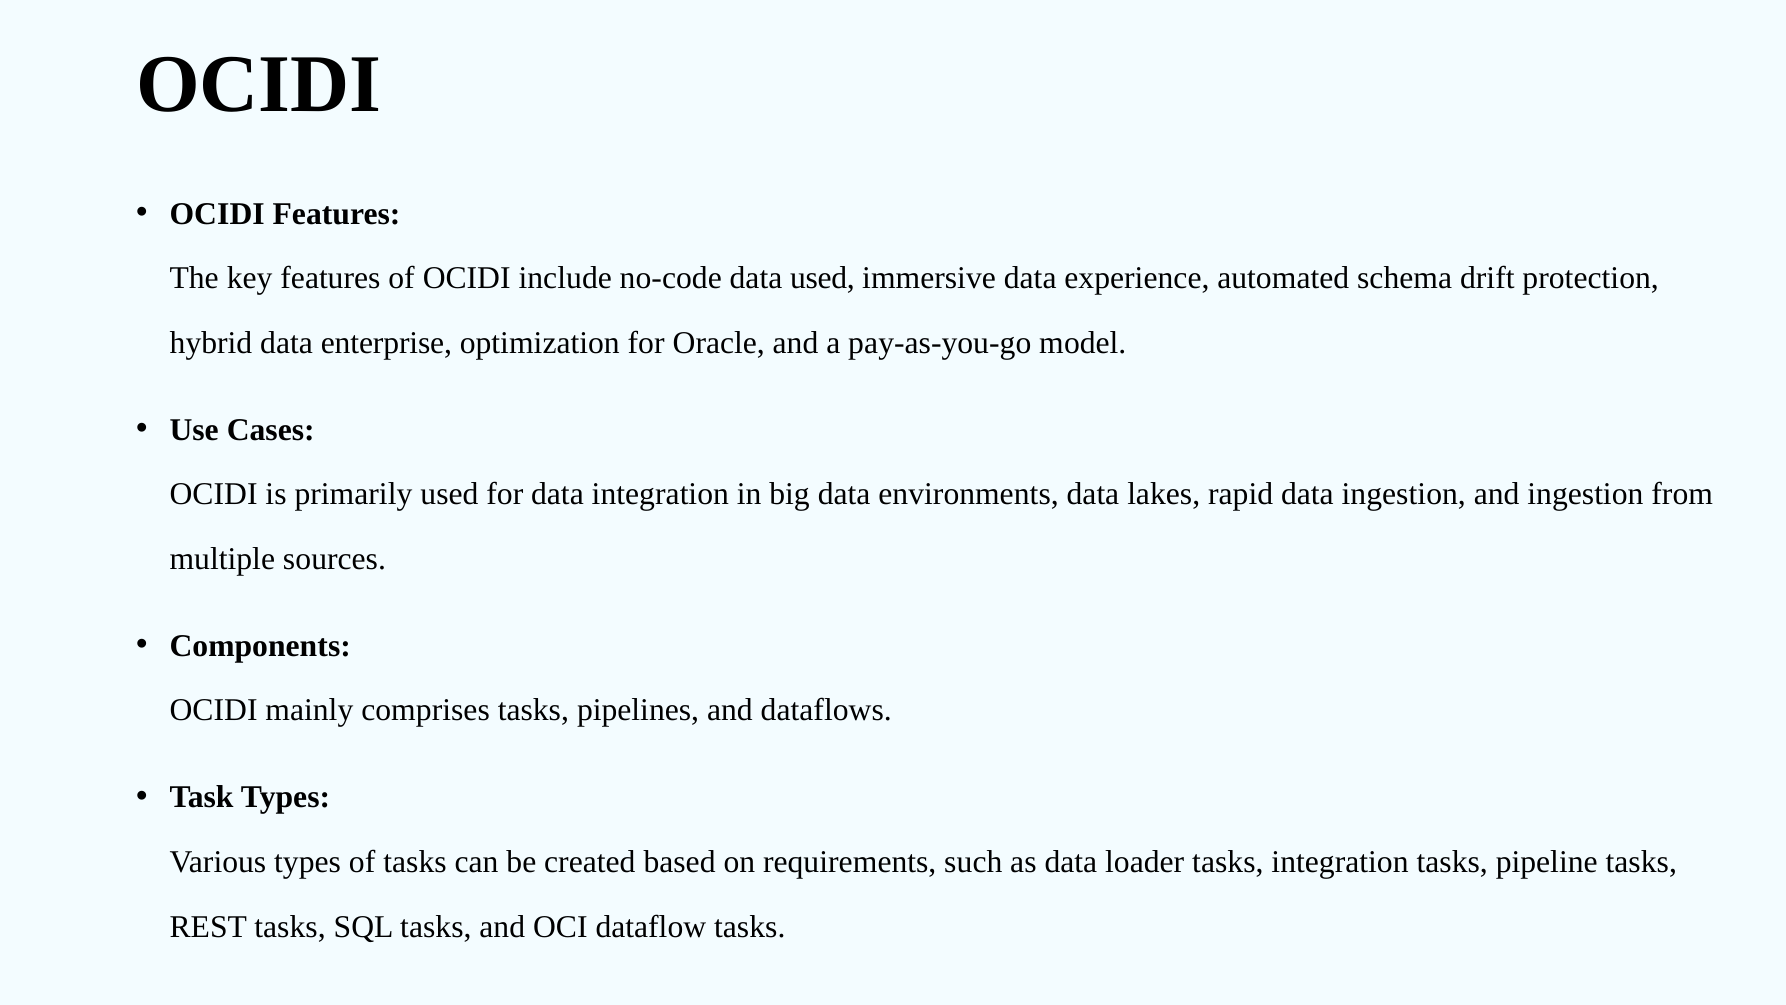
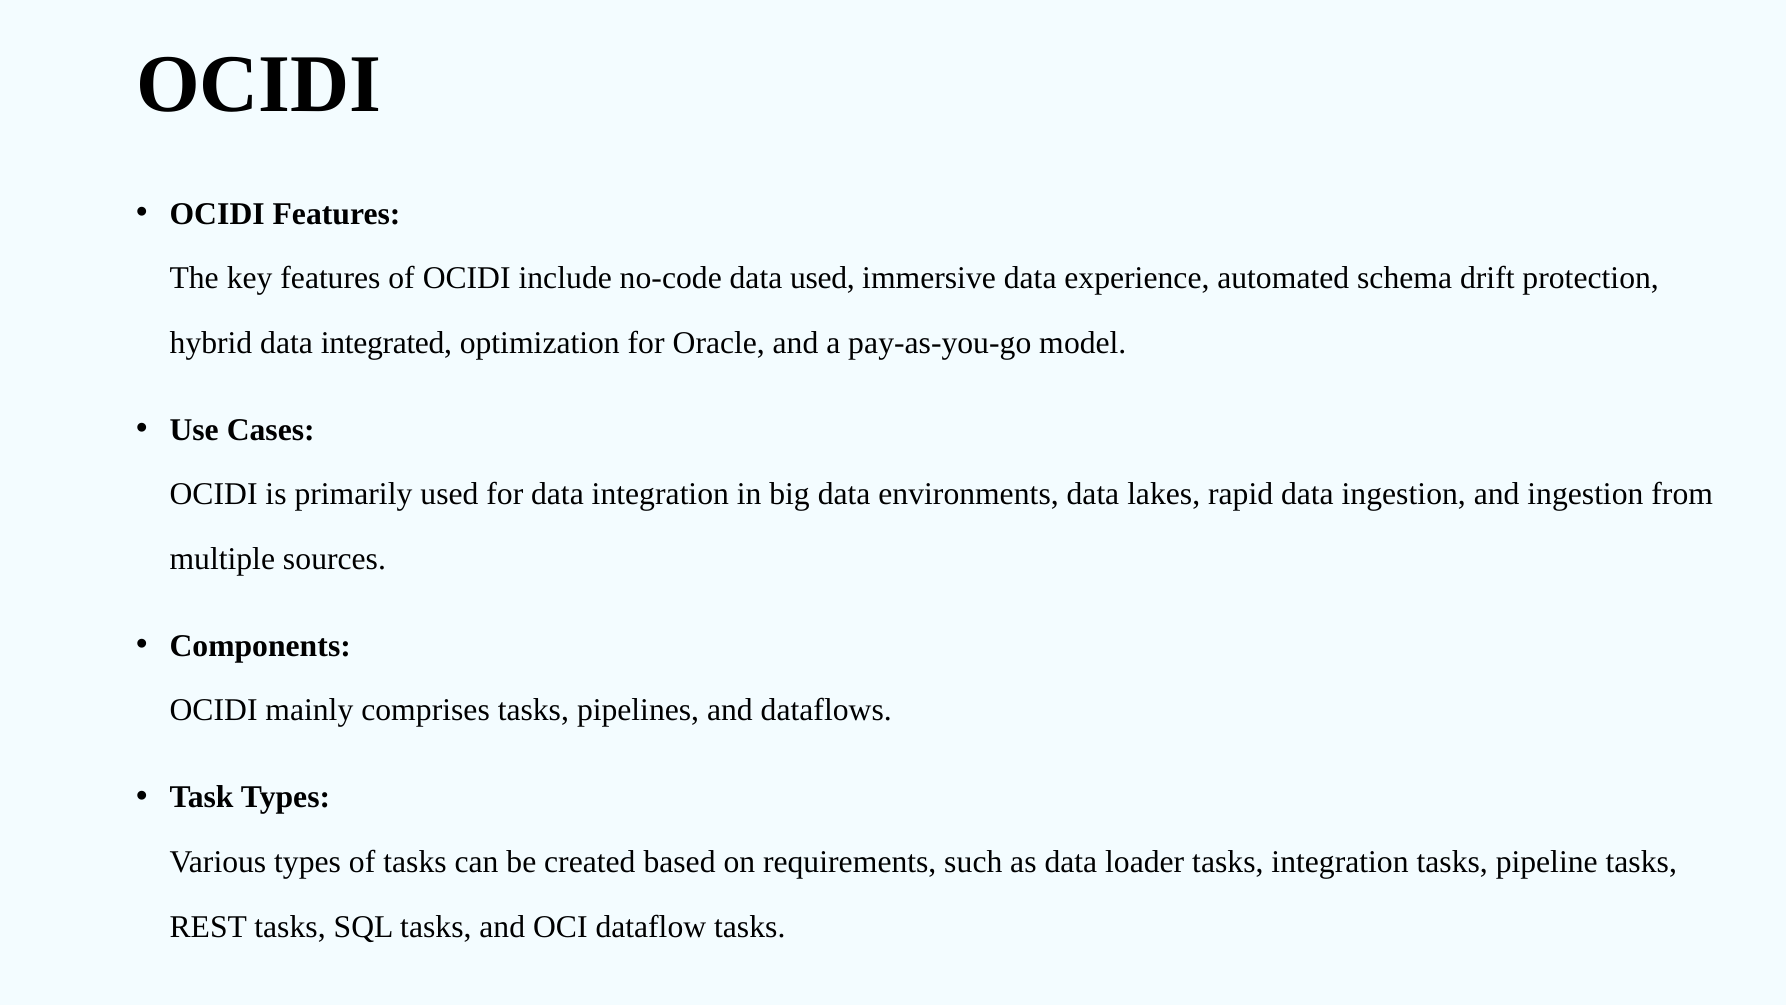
enterprise: enterprise -> integrated
